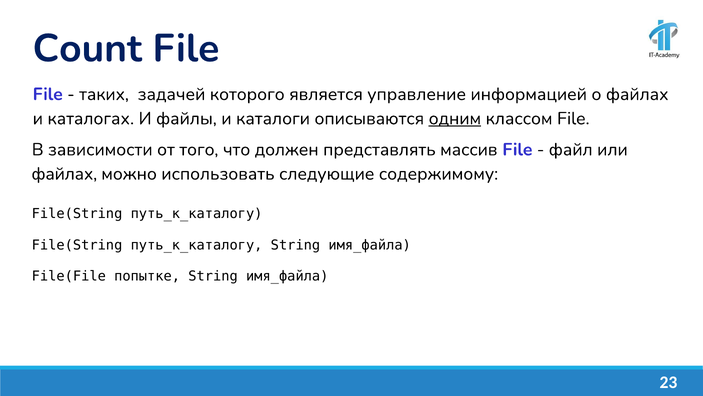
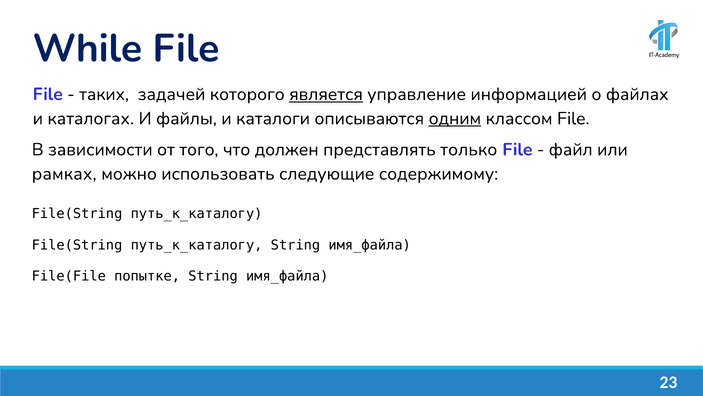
Count: Count -> While
является underline: none -> present
массив: массив -> только
файлах at (64, 174): файлах -> рамках
